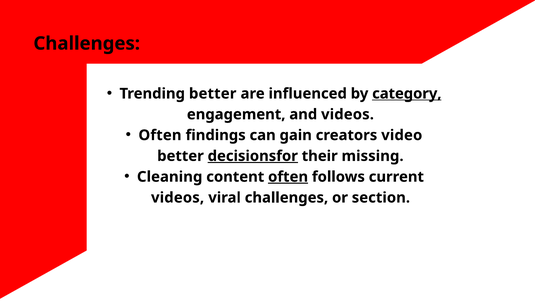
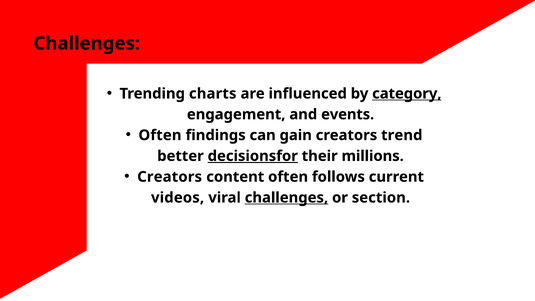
Trending better: better -> charts
and videos: videos -> events
video: video -> trend
missing: missing -> millions
Cleaning at (170, 177): Cleaning -> Creators
often at (288, 177) underline: present -> none
challenges at (286, 198) underline: none -> present
